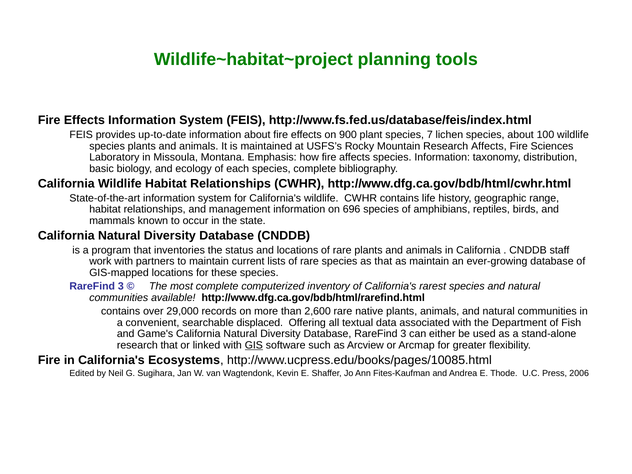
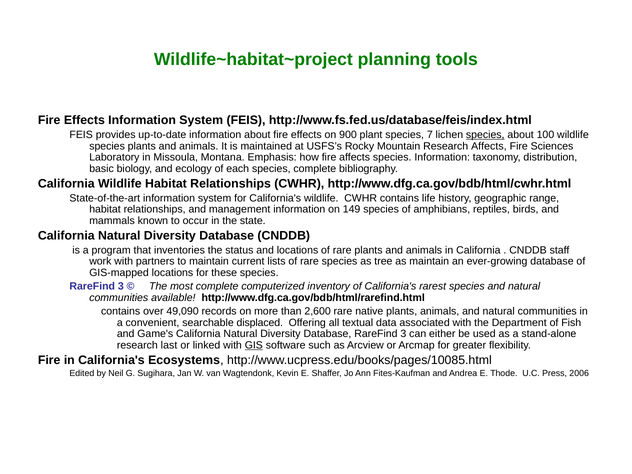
species at (485, 135) underline: none -> present
696: 696 -> 149
as that: that -> tree
29,000: 29,000 -> 49,090
research that: that -> last
